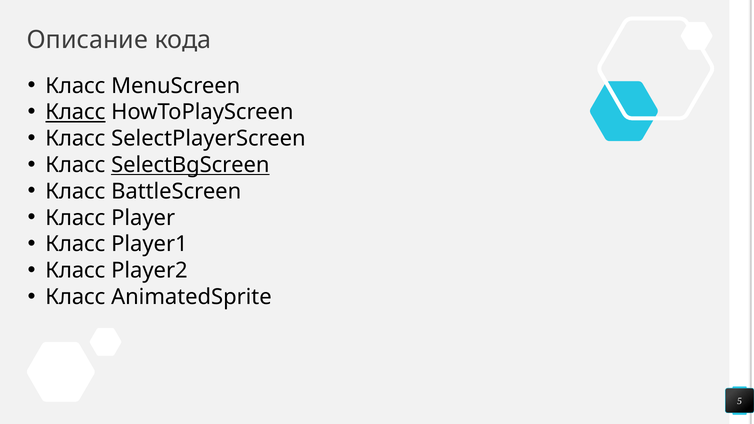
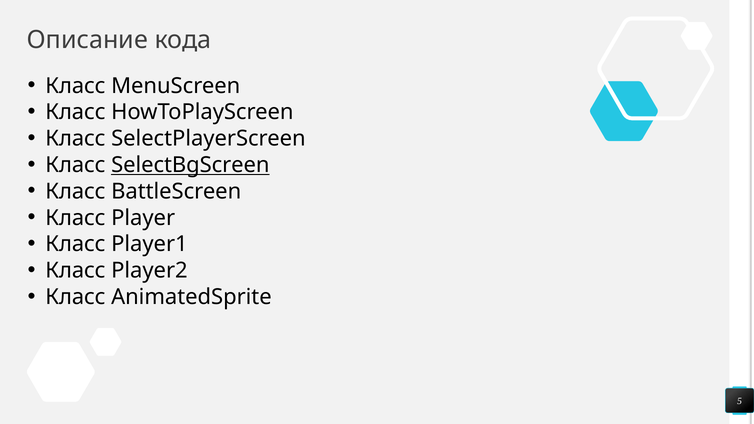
Класс at (75, 112) underline: present -> none
